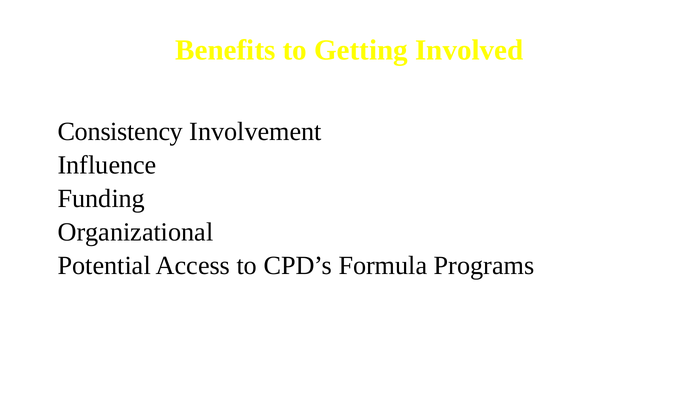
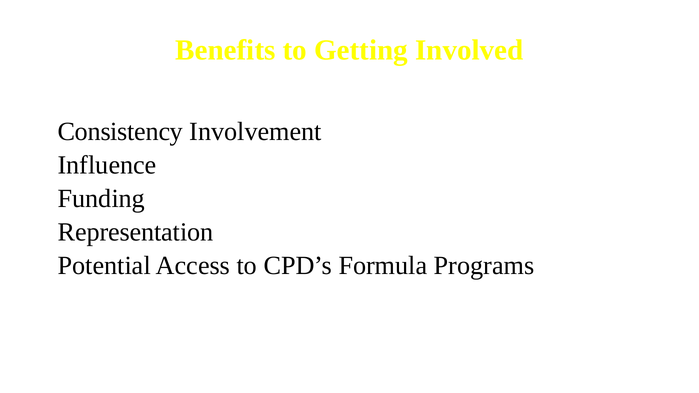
Organizational: Organizational -> Representation
